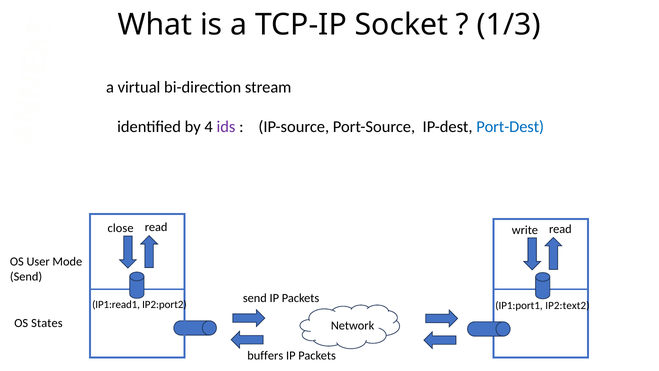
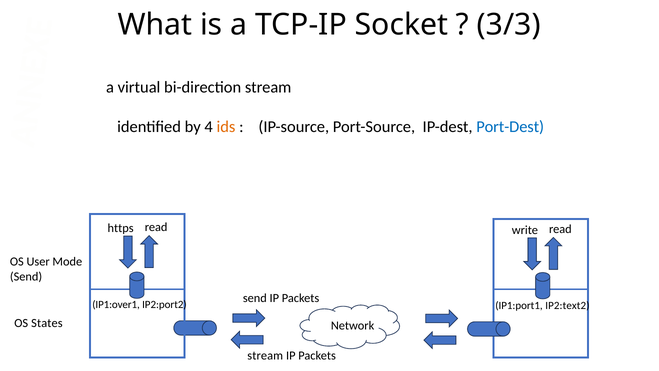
1/3: 1/3 -> 3/3
ids colour: purple -> orange
close: close -> https
IP1:read1: IP1:read1 -> IP1:over1
buffers at (265, 355): buffers -> stream
